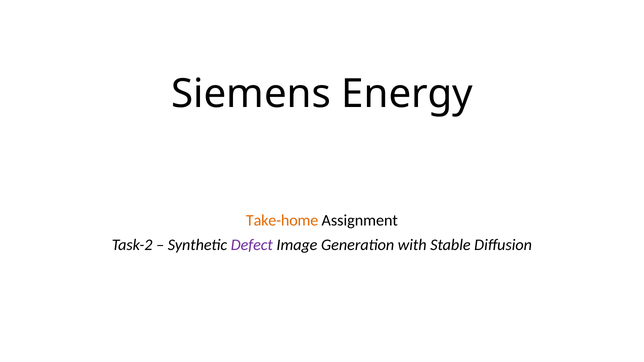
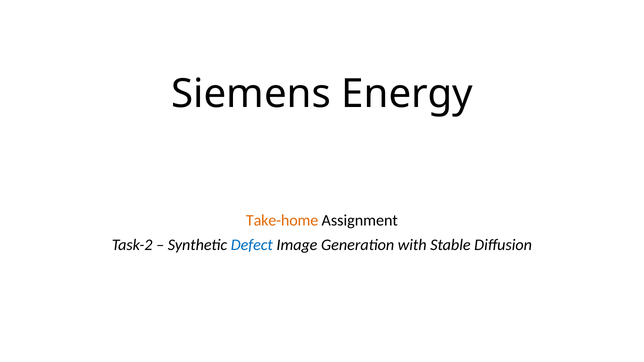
Defect colour: purple -> blue
